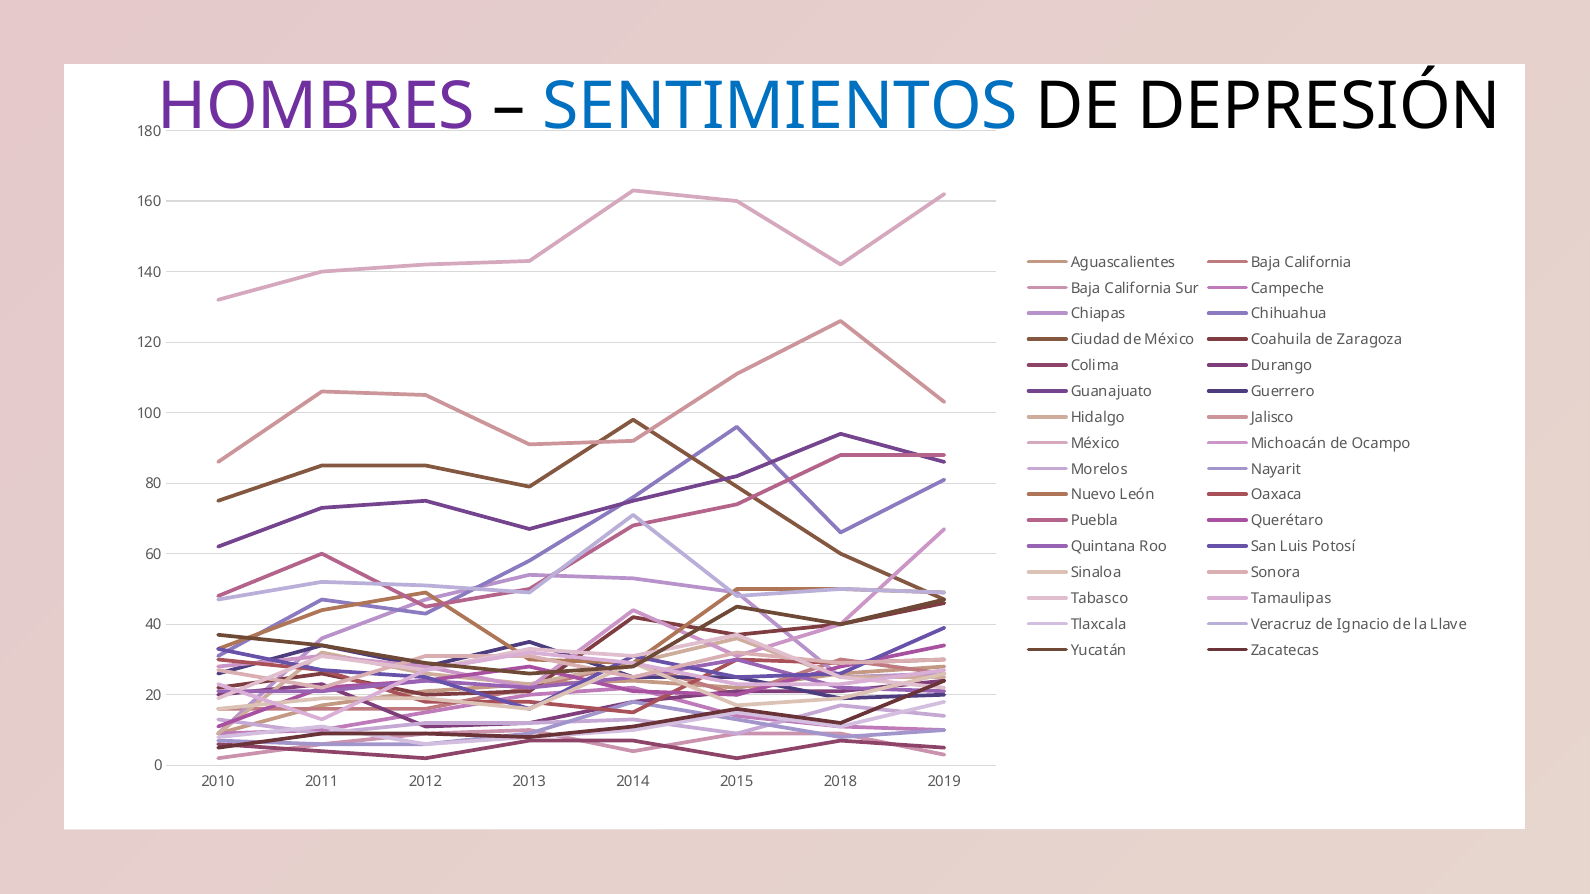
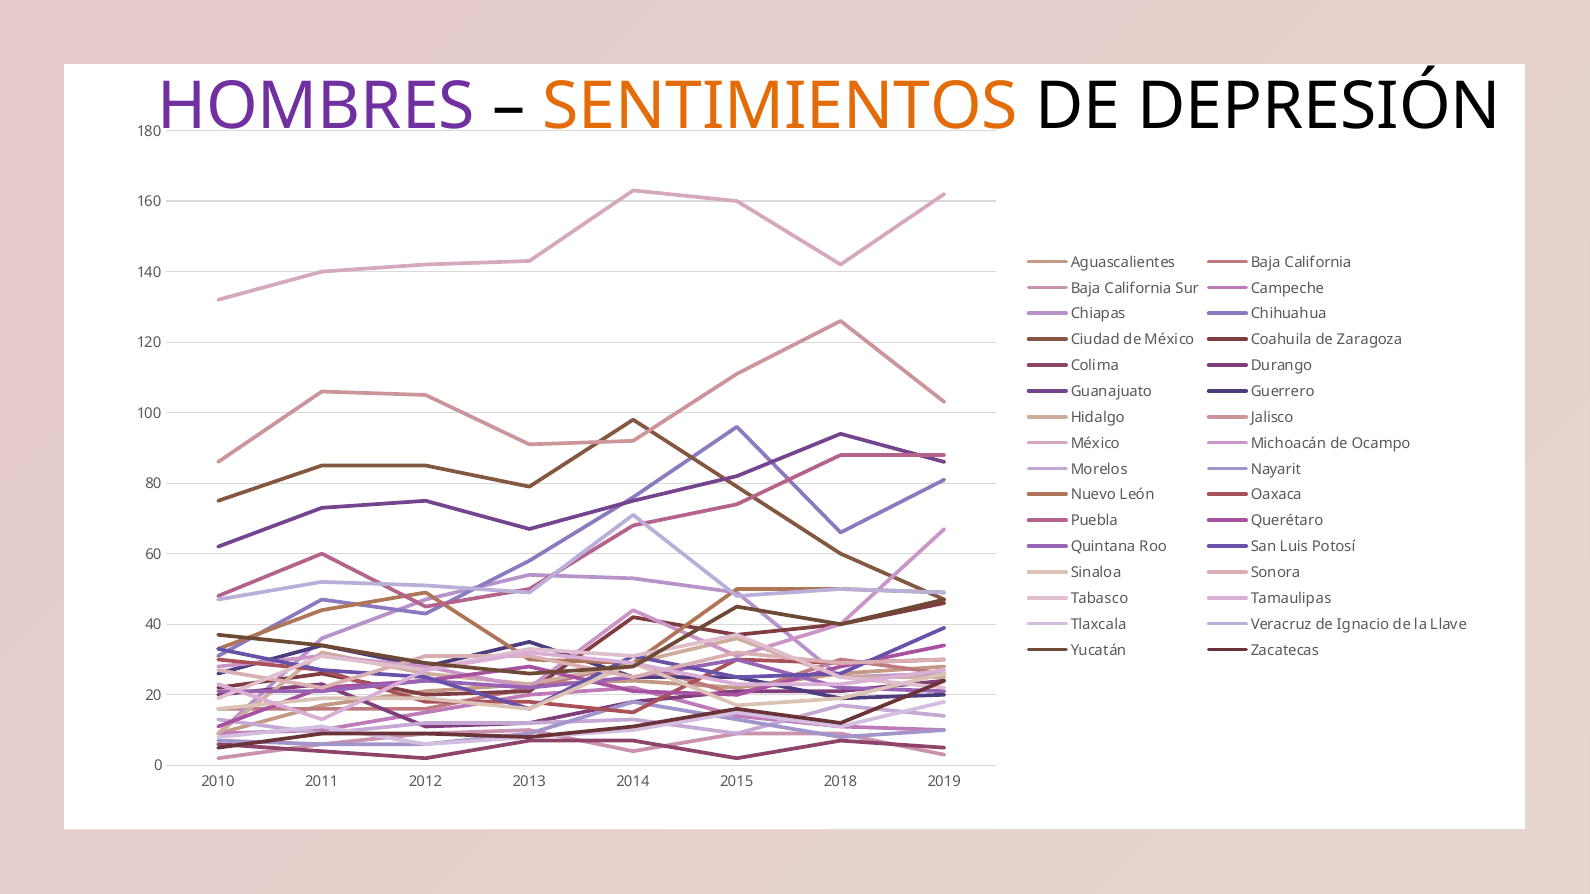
SENTIMIENTOS colour: blue -> orange
